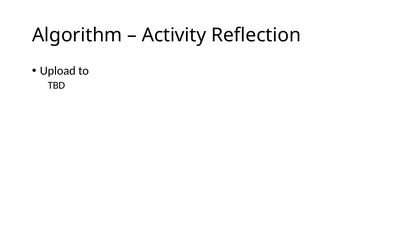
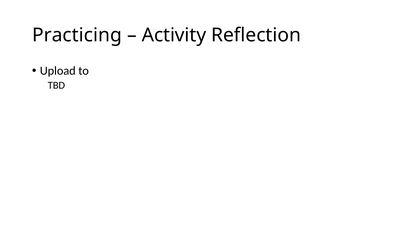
Algorithm: Algorithm -> Practicing
